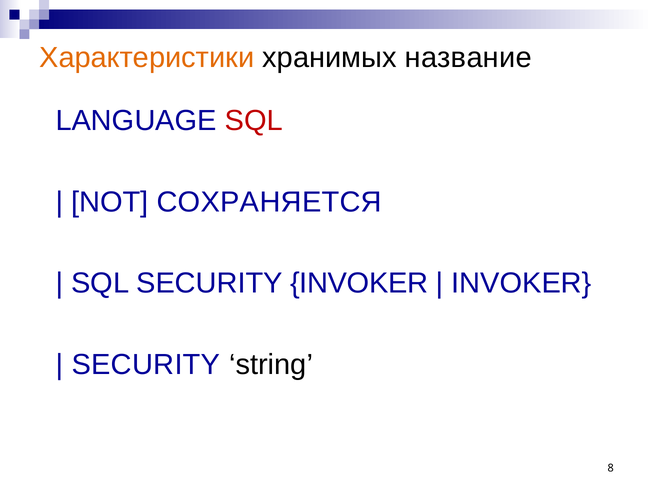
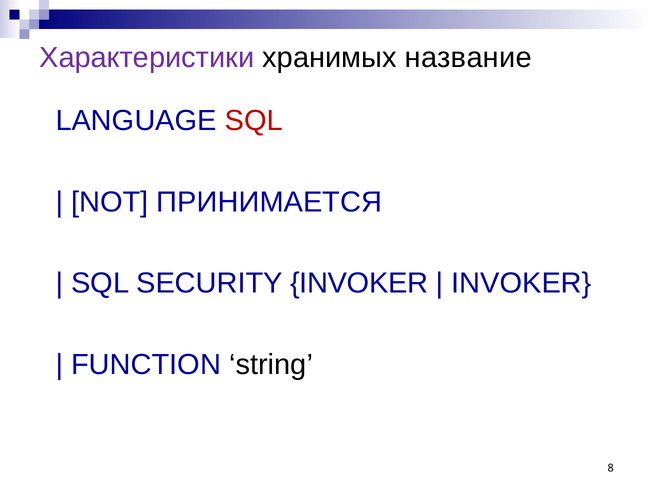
Характеристики colour: orange -> purple
СОХРАНЯЕТСЯ: СОХРАНЯЕТСЯ -> ПРИНИМАЕТСЯ
SECURITY at (146, 365): SECURITY -> FUNCTION
